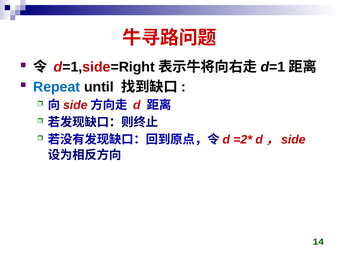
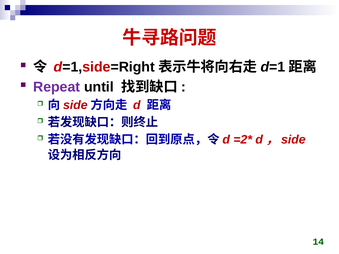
Repeat colour: blue -> purple
